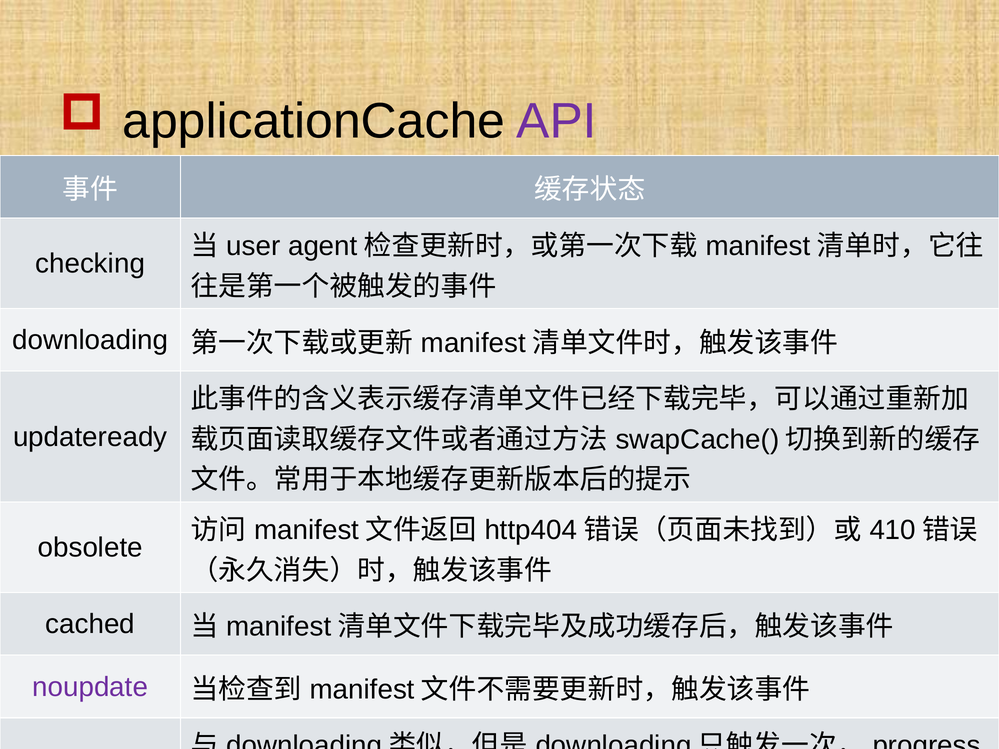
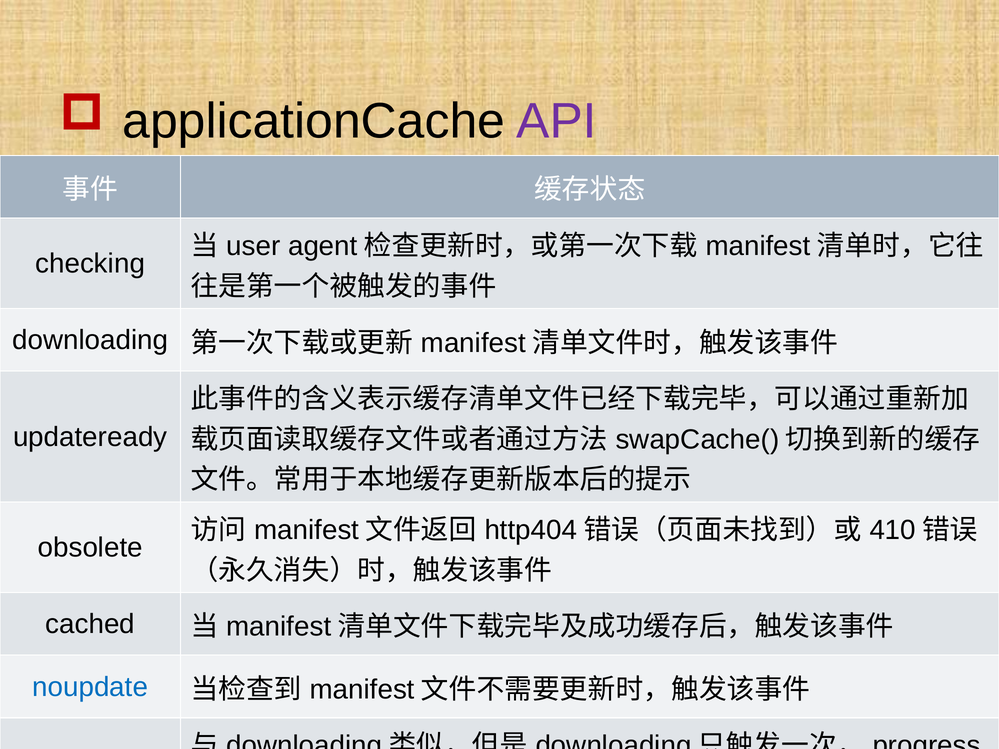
noupdate colour: purple -> blue
